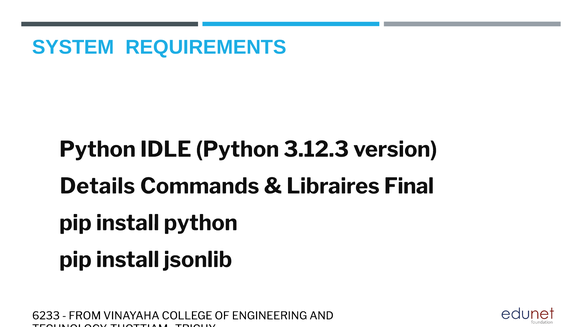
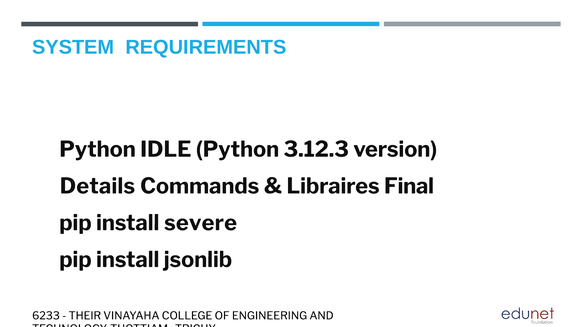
install python: python -> severe
FROM: FROM -> THEIR
